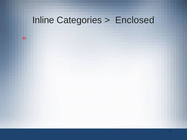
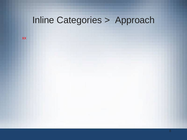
Enclosed: Enclosed -> Approach
